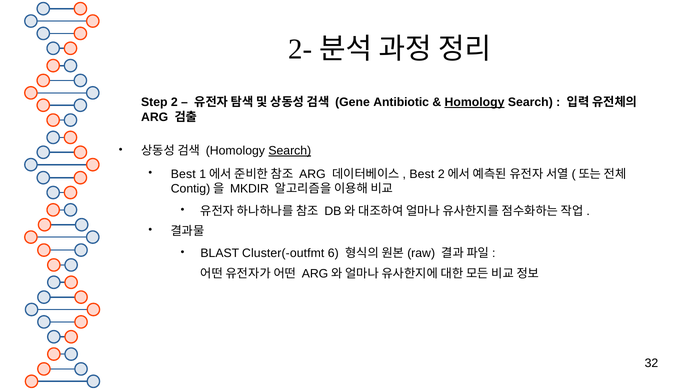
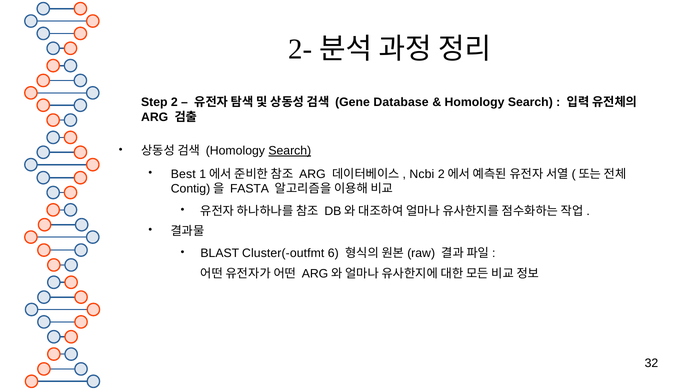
Antibiotic: Antibiotic -> Database
Homology at (475, 102) underline: present -> none
Best at (422, 174): Best -> Ncbi
MKDIR: MKDIR -> FASTA
